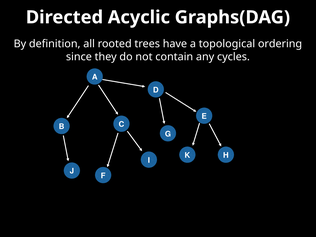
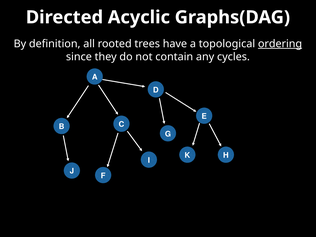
ordering underline: none -> present
